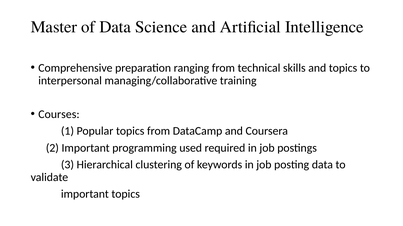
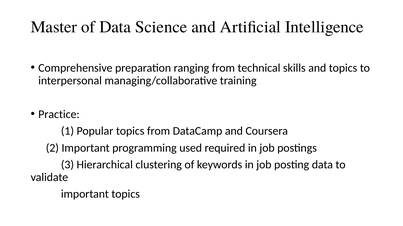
Courses: Courses -> Practice
